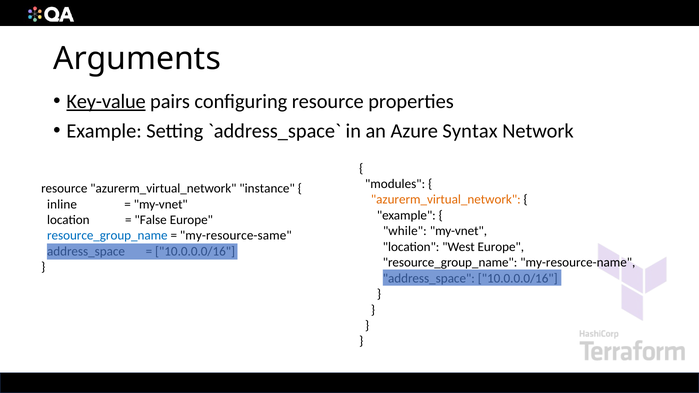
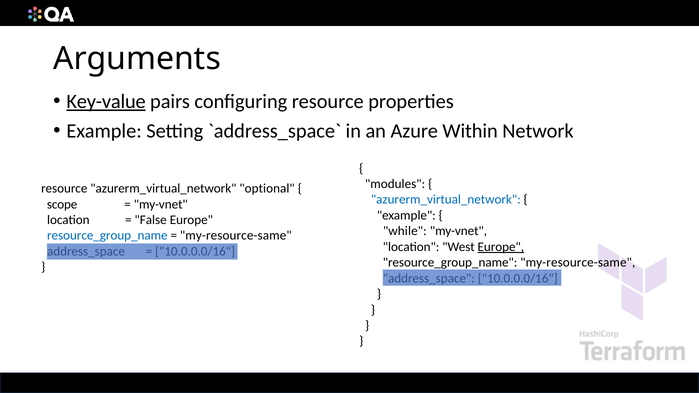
Syntax: Syntax -> Within
instance: instance -> optional
azurerm_virtual_network at (446, 200) colour: orange -> blue
inline: inline -> scope
Europe at (501, 247) underline: none -> present
resource_group_name my-resource-name: my-resource-name -> my-resource-same
